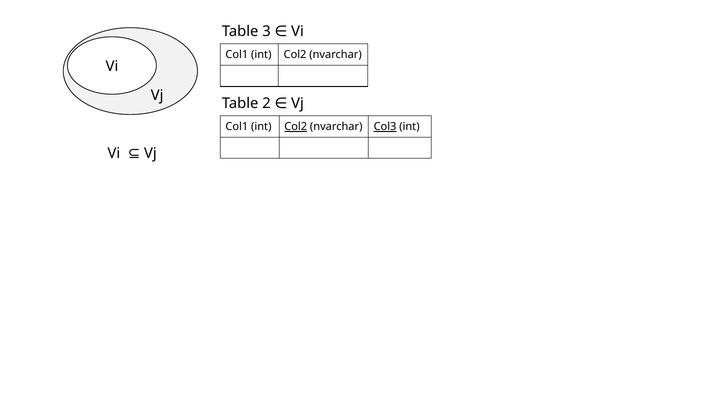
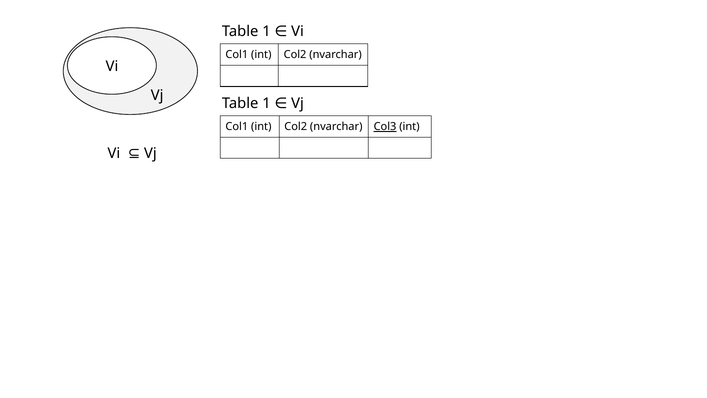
3 at (266, 31): 3 -> 1
2 at (266, 104): 2 -> 1
Col2 at (296, 127) underline: present -> none
